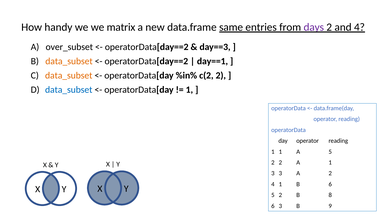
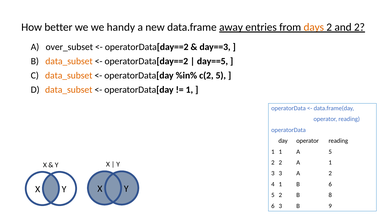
handy: handy -> better
matrix: matrix -> handy
same: same -> away
days colour: purple -> orange
and 4: 4 -> 2
day==1: day==1 -> day==5
c(2 2: 2 -> 5
data_subset at (69, 90) colour: blue -> orange
